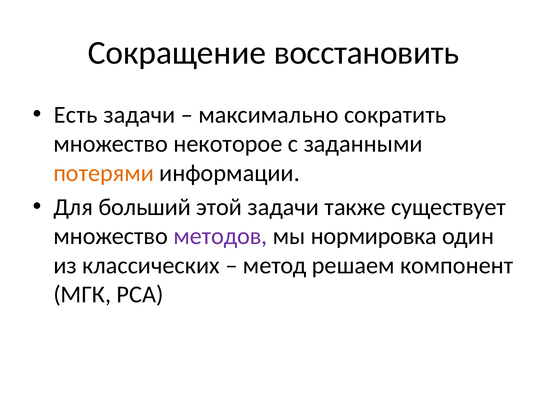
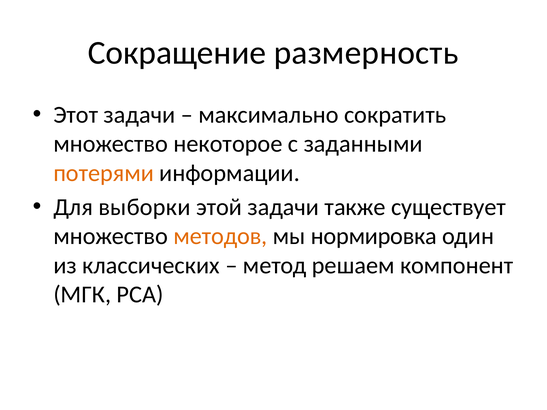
восстановить: восстановить -> размерность
Есть: Есть -> Этот
больший: больший -> выборки
методов colour: purple -> orange
